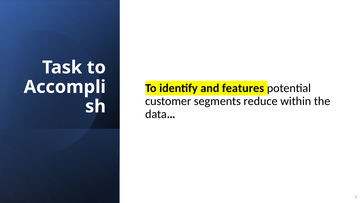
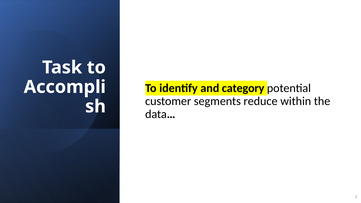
features: features -> category
